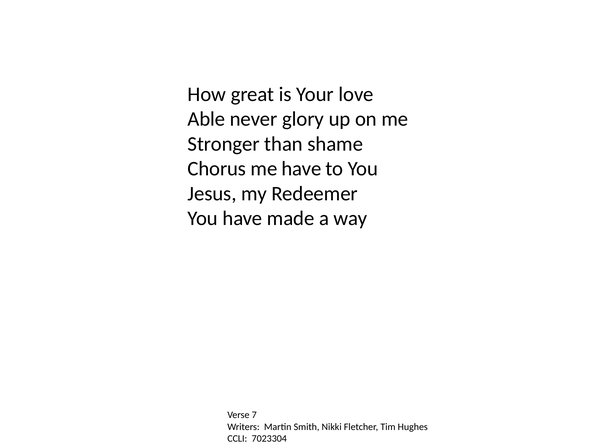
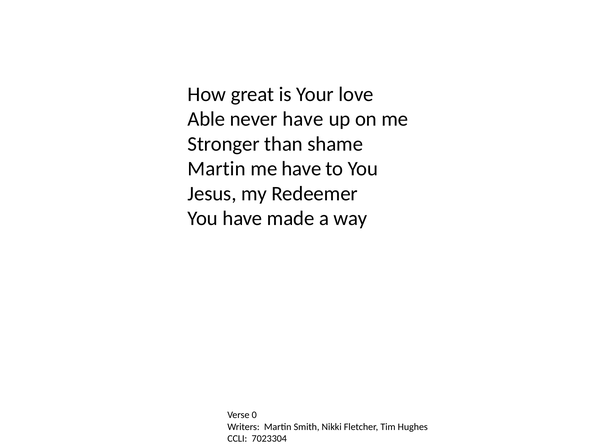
never glory: glory -> have
Chorus at (217, 169): Chorus -> Martin
7: 7 -> 0
